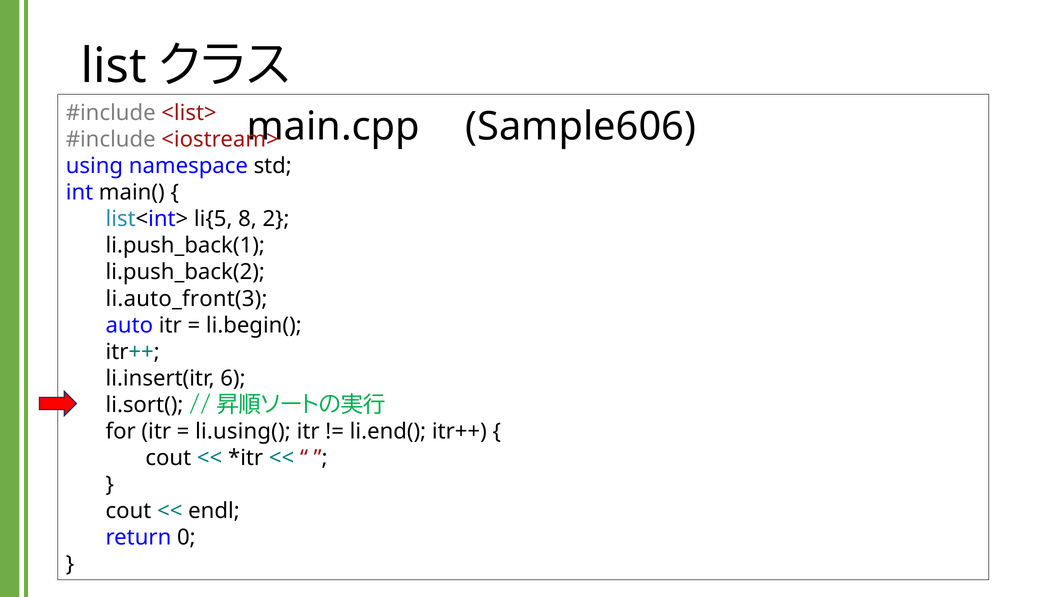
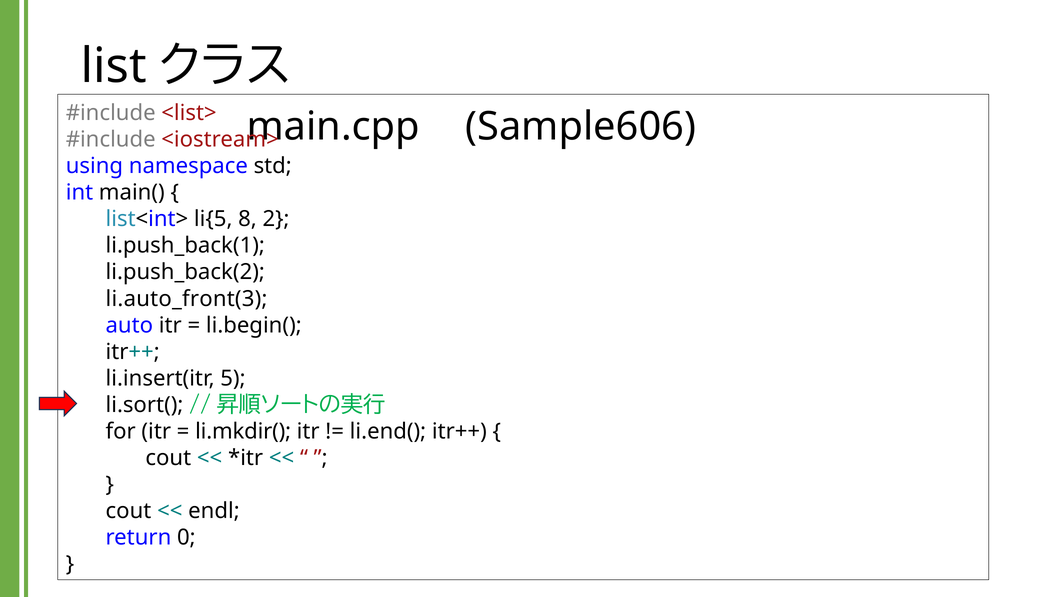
6: 6 -> 5
li.using(: li.using( -> li.mkdir(
